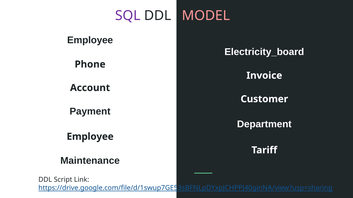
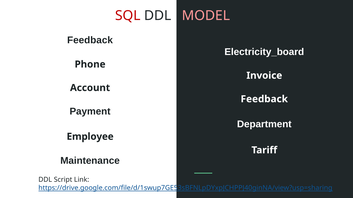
SQL colour: purple -> red
Employee at (90, 40): Employee -> Feedback
Customer at (264, 99): Customer -> Feedback
